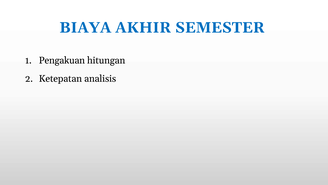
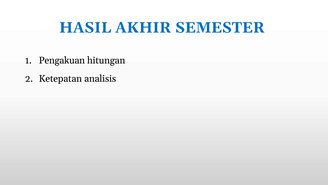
BIAYA: BIAYA -> HASIL
